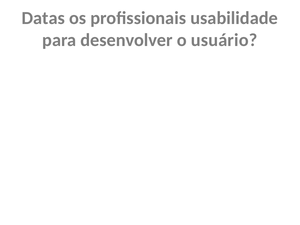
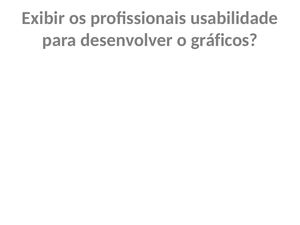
Datas: Datas -> Exibir
usuário: usuário -> gráficos
